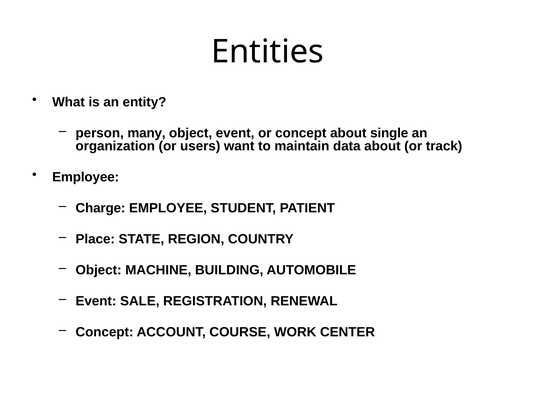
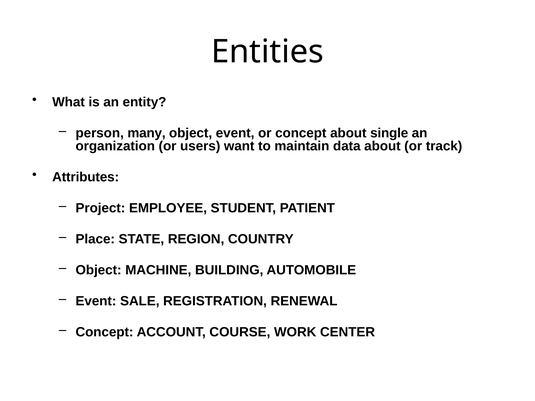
Employee at (86, 177): Employee -> Attributes
Charge: Charge -> Project
